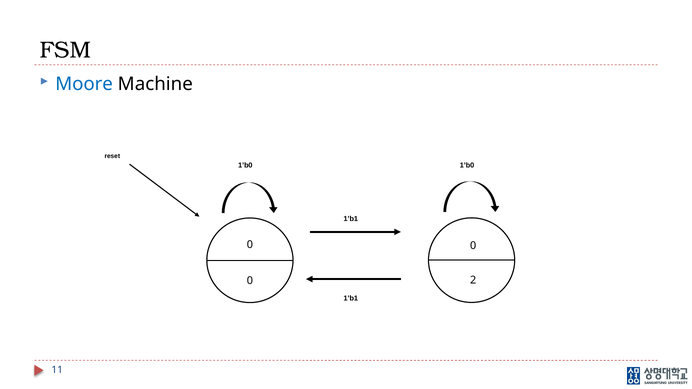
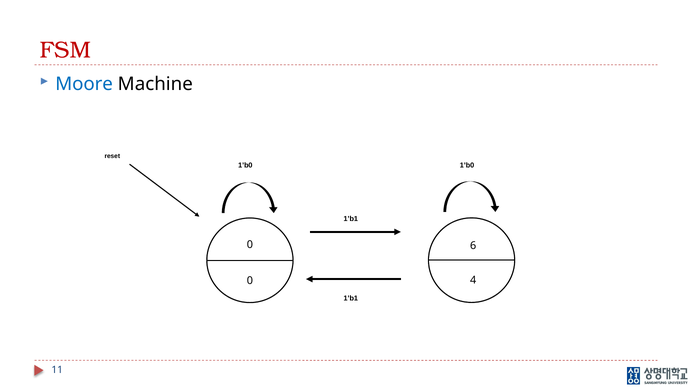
FSM colour: black -> red
0 0: 0 -> 6
2: 2 -> 4
